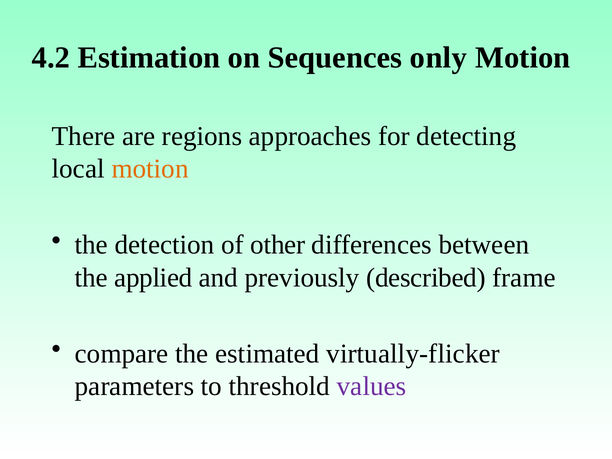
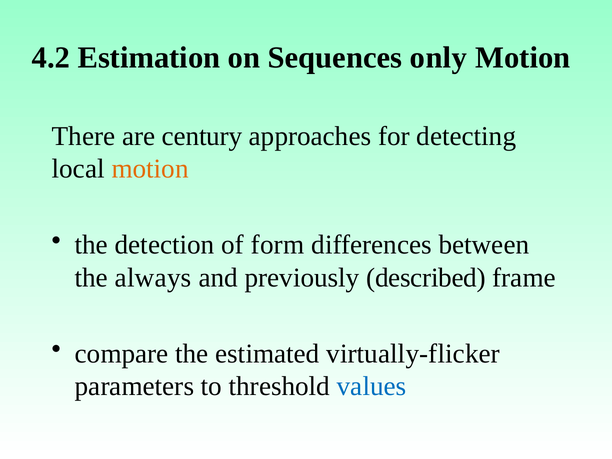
regions: regions -> century
other: other -> form
applied: applied -> always
values colour: purple -> blue
